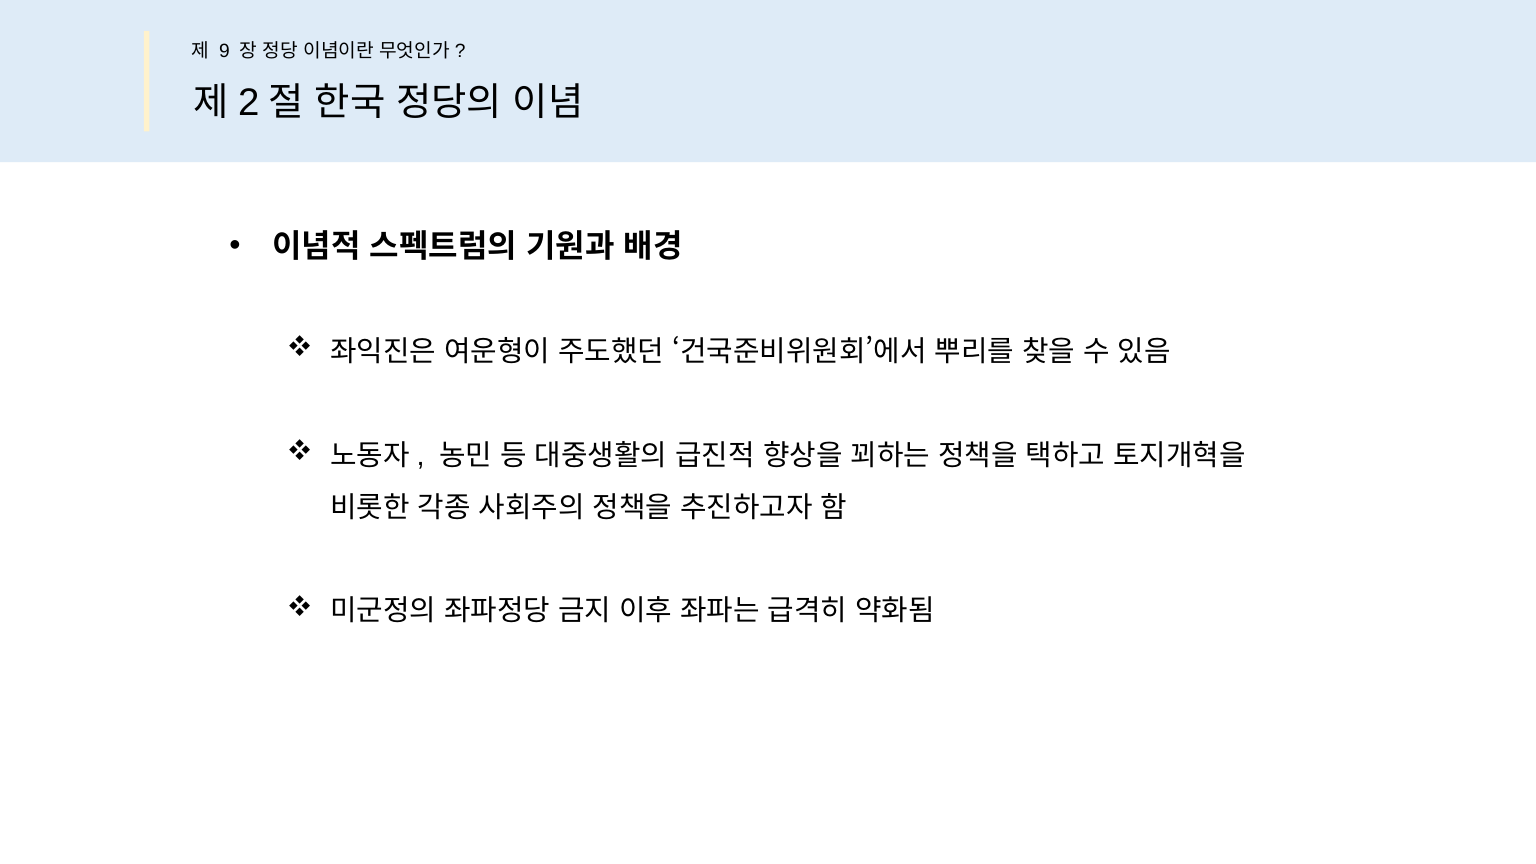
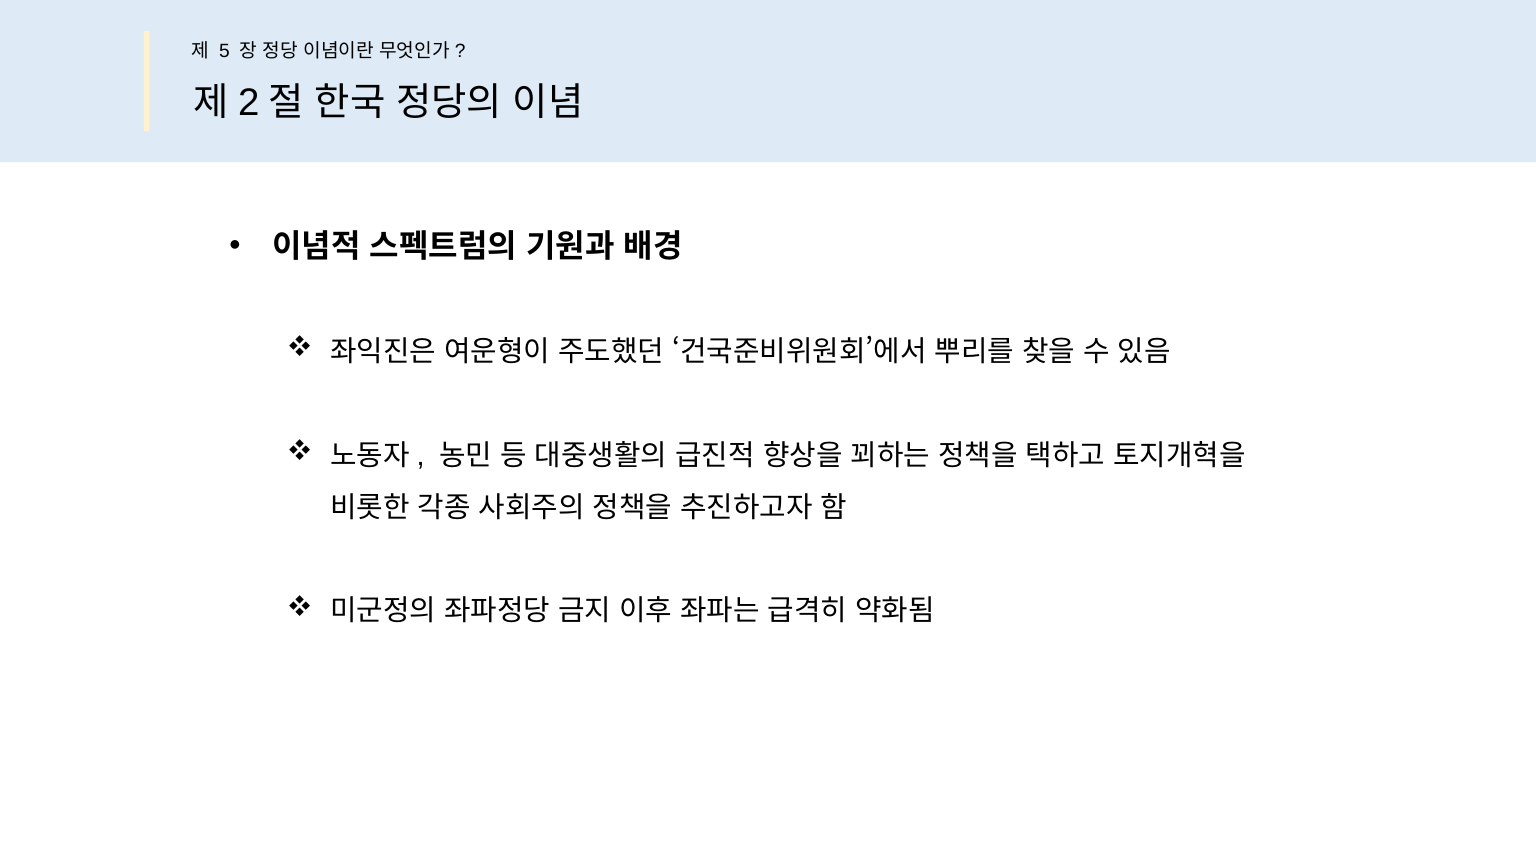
9: 9 -> 5
